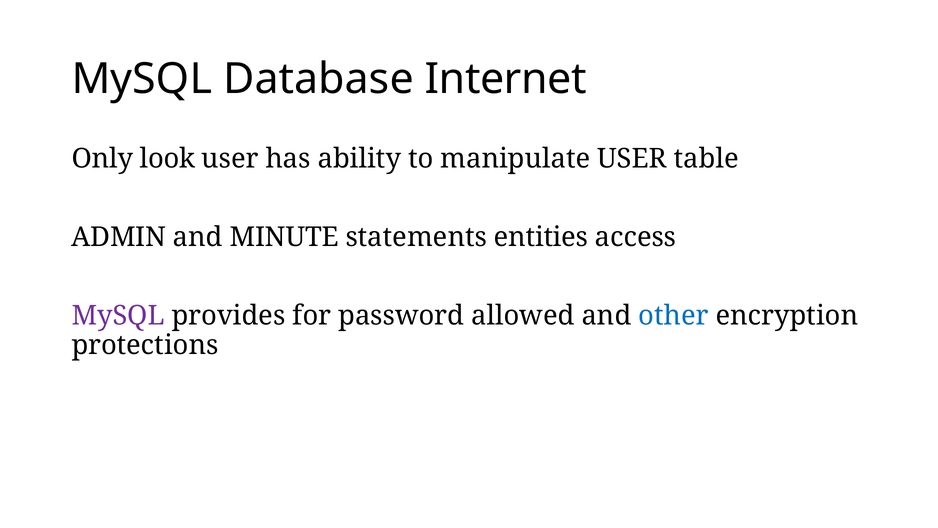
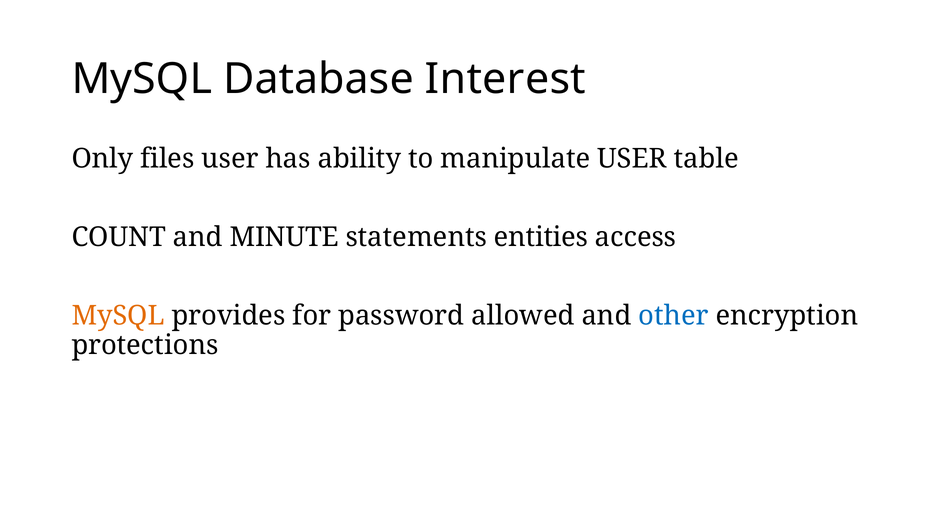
Internet: Internet -> Interest
look: look -> files
ADMIN: ADMIN -> COUNT
MySQL at (118, 316) colour: purple -> orange
